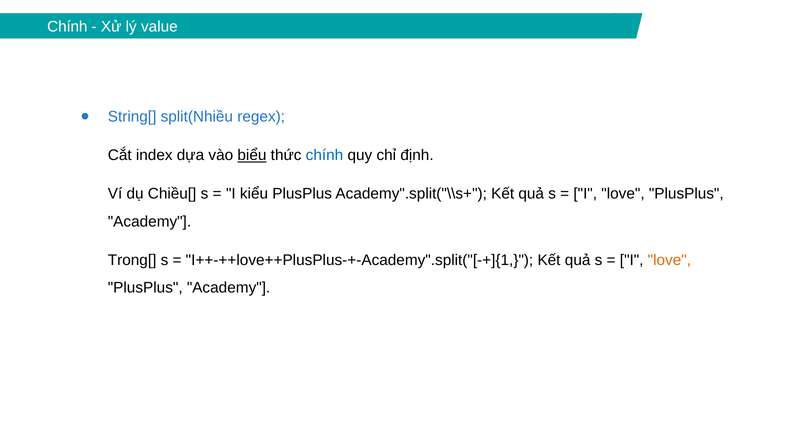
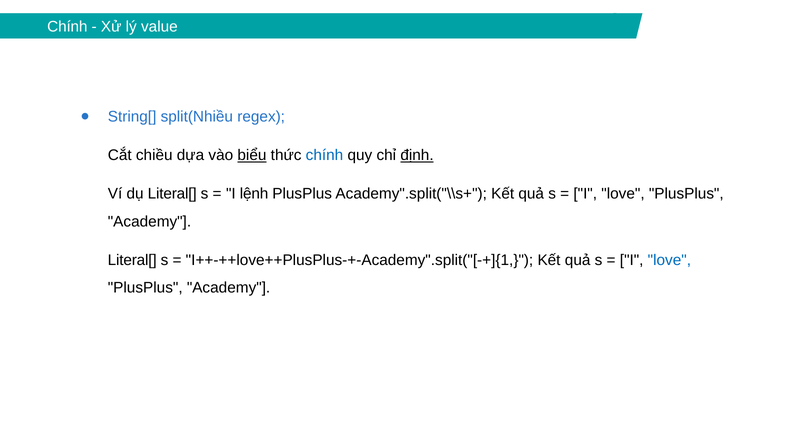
index: index -> chiều
định underline: none -> present
dụ Chiều[: Chiều[ -> Literal[
kiểu: kiểu -> lệnh
Trong[ at (132, 260): Trong[ -> Literal[
love at (669, 260) colour: orange -> blue
